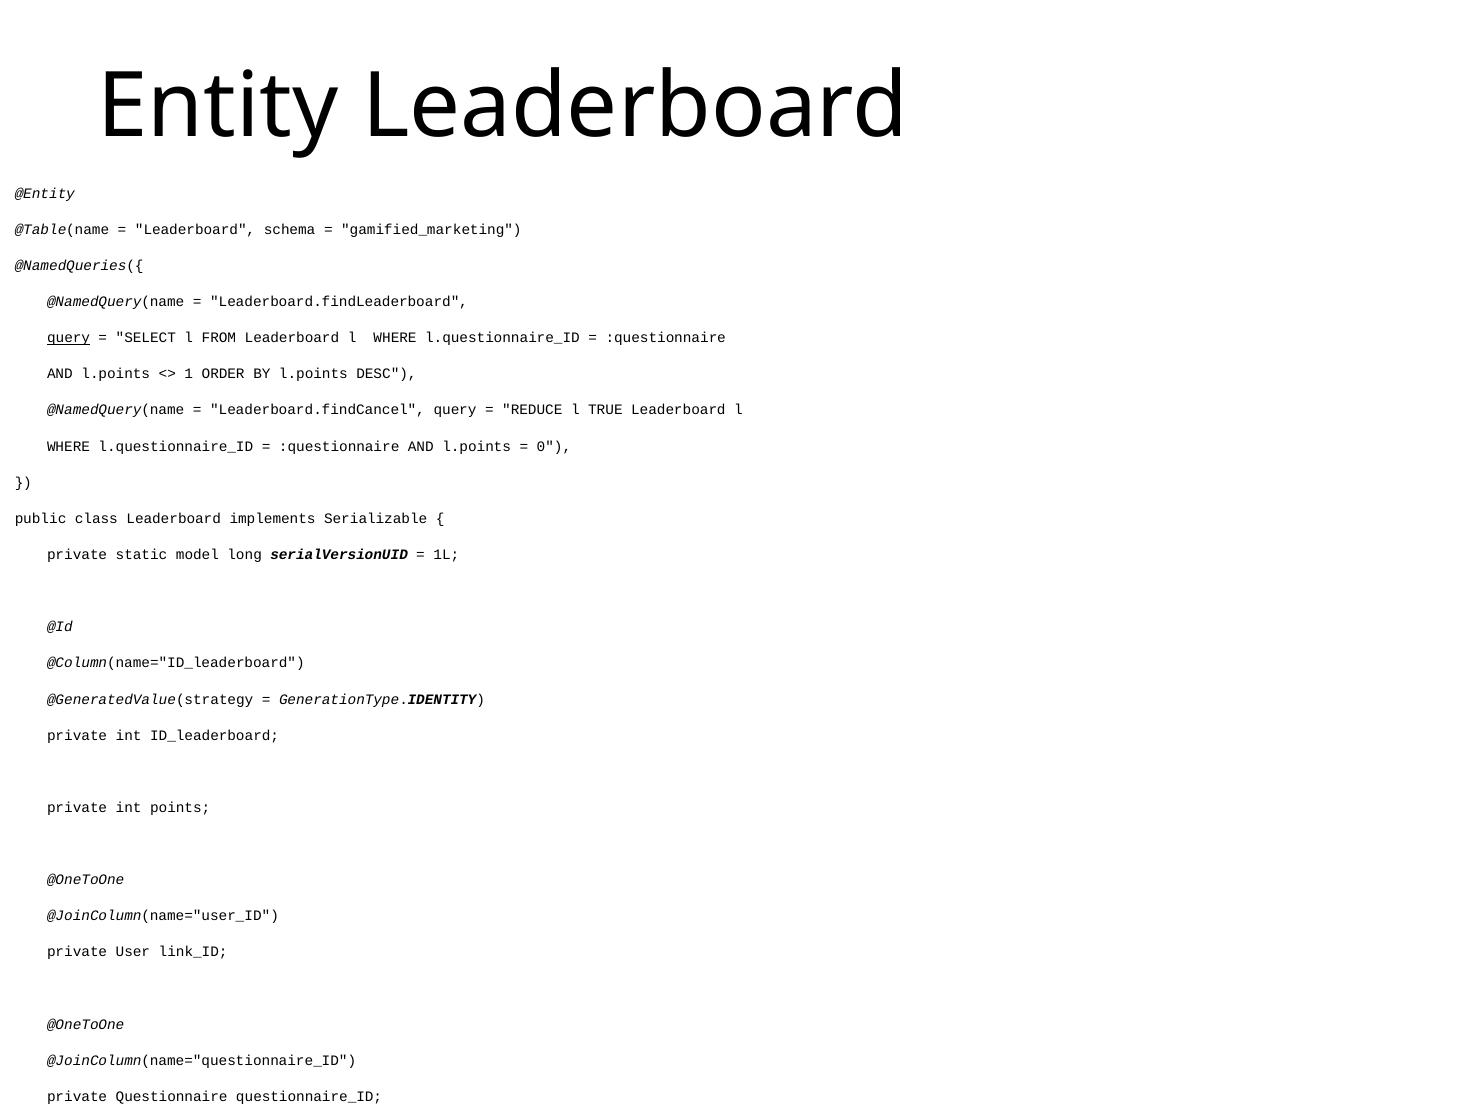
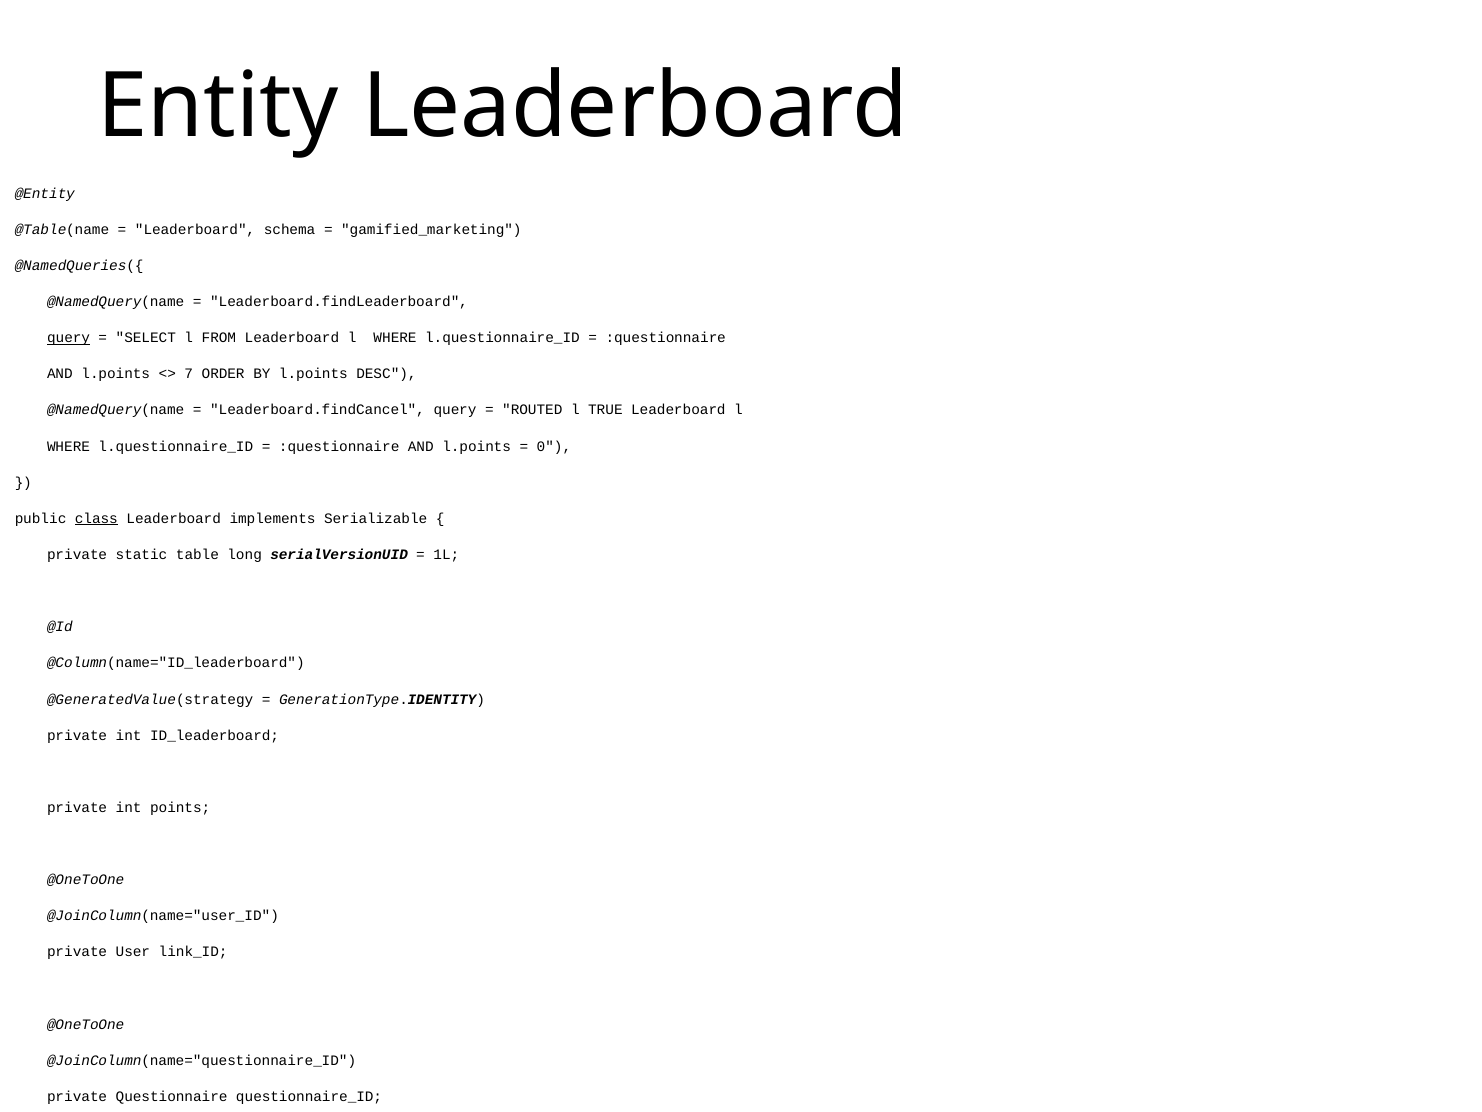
1: 1 -> 7
REDUCE: REDUCE -> ROUTED
class underline: none -> present
model: model -> table
